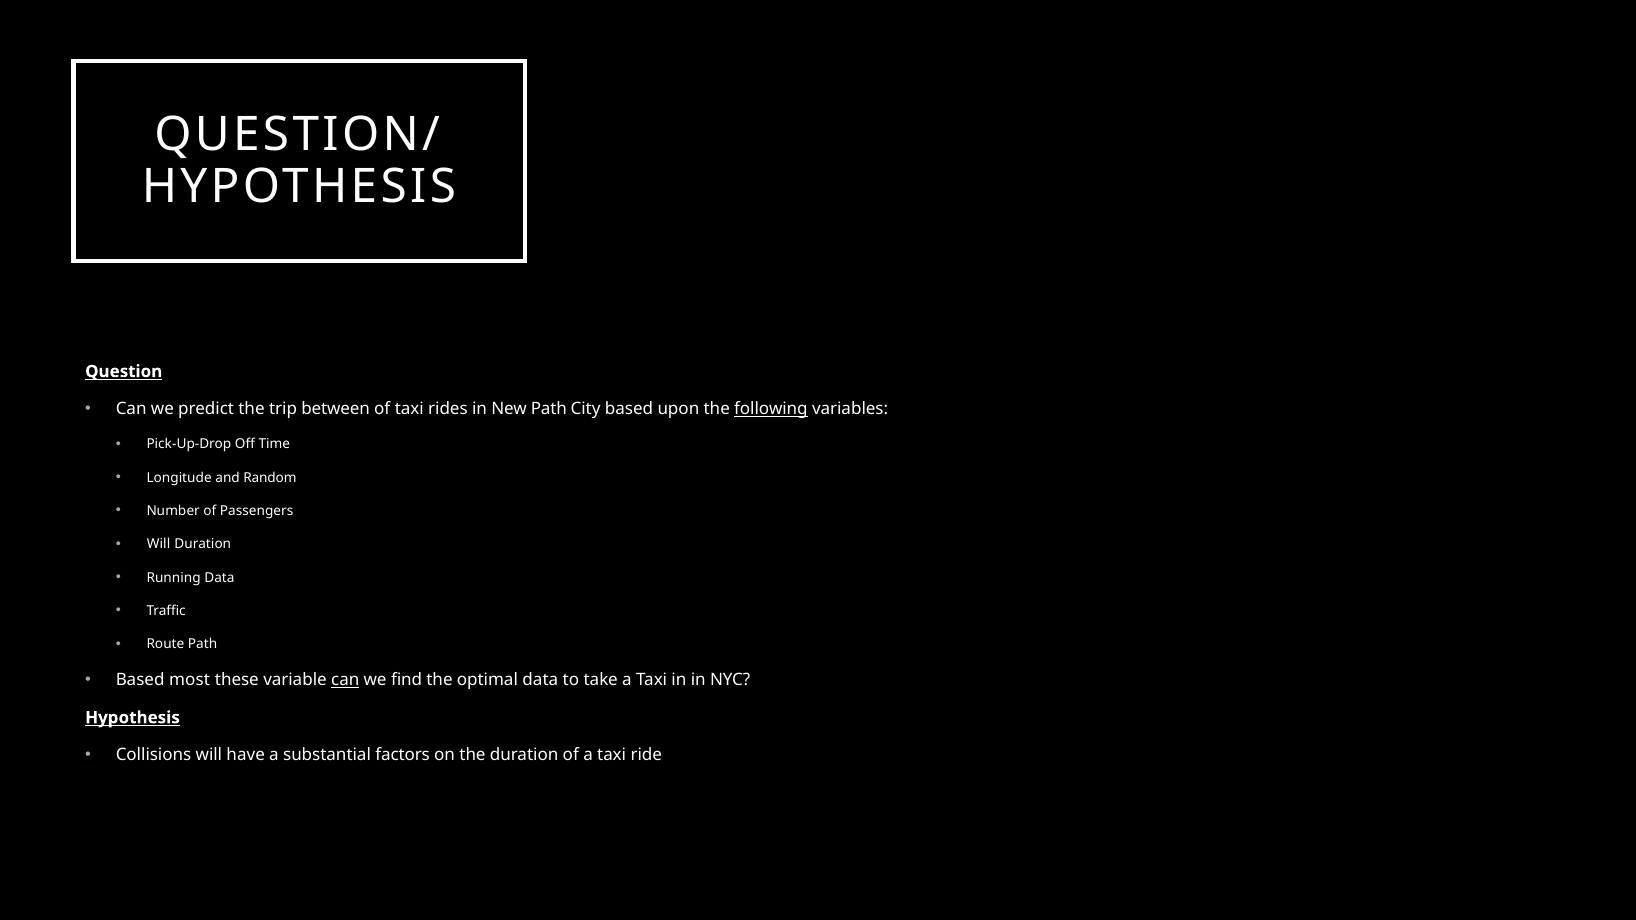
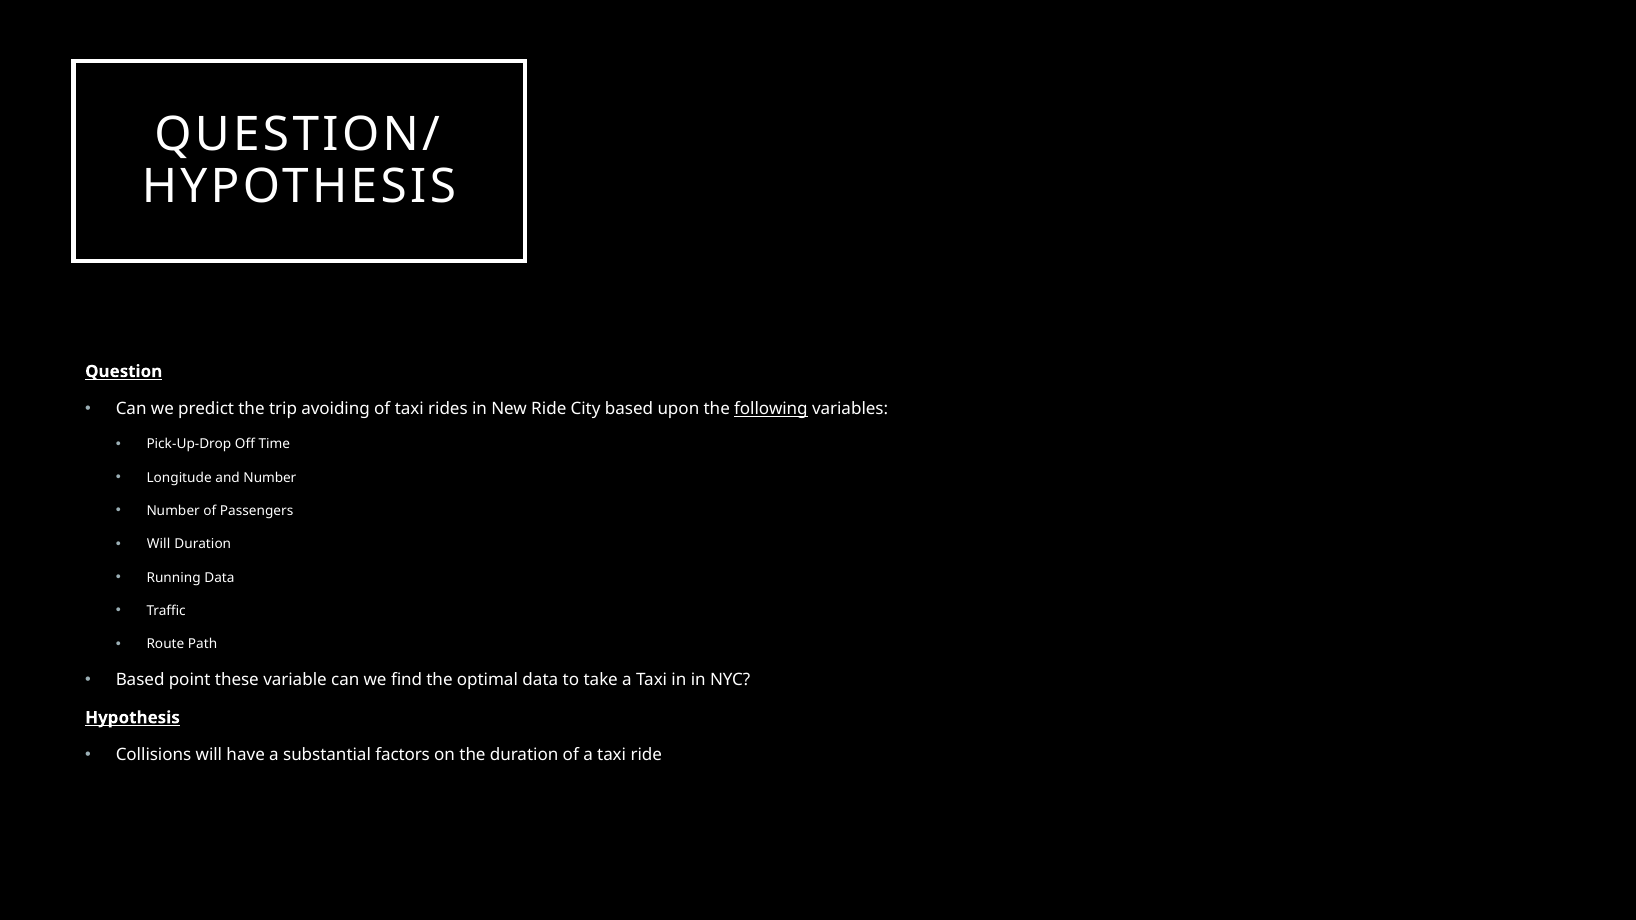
between: between -> avoiding
New Path: Path -> Ride
and Random: Random -> Number
most: most -> point
can at (345, 680) underline: present -> none
